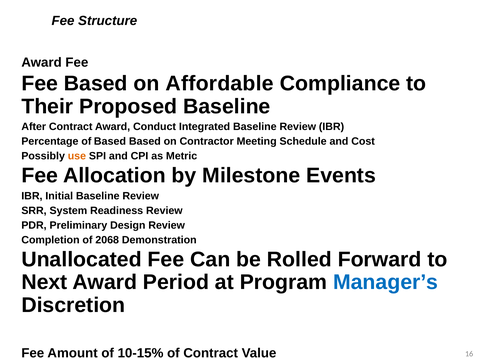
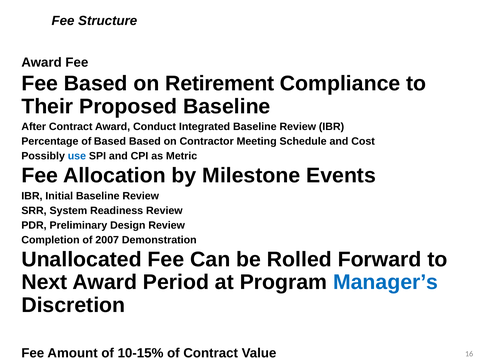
Affordable: Affordable -> Retirement
use colour: orange -> blue
2068: 2068 -> 2007
